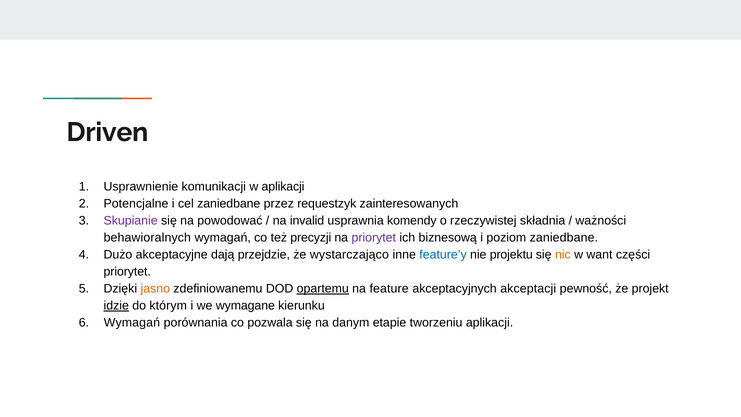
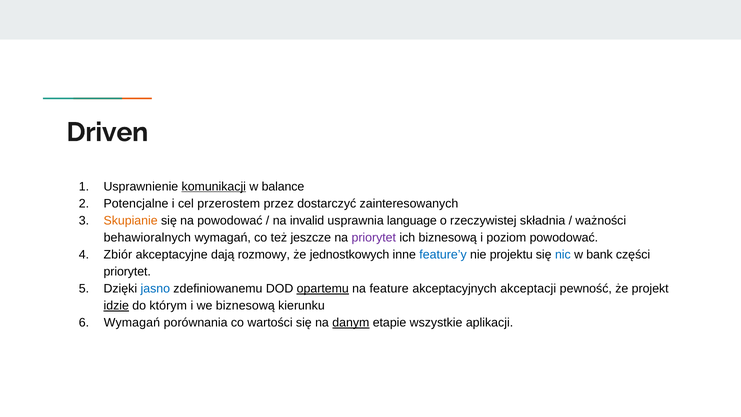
komunikacji underline: none -> present
w aplikacji: aplikacji -> balance
cel zaniedbane: zaniedbane -> przerostem
requestzyk: requestzyk -> dostarczyć
Skupianie colour: purple -> orange
komendy: komendy -> language
precyzji: precyzji -> jeszcze
poziom zaniedbane: zaniedbane -> powodować
Dużo: Dużo -> Zbiór
przejdzie: przejdzie -> rozmowy
wystarczająco: wystarczająco -> jednostkowych
nic colour: orange -> blue
want: want -> bank
jasno colour: orange -> blue
we wymagane: wymagane -> biznesową
pozwala: pozwala -> wartości
danym underline: none -> present
tworzeniu: tworzeniu -> wszystkie
